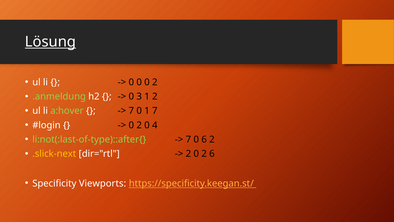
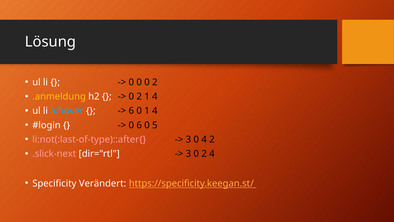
Lösung underline: present -> none
.anmeldung colour: light green -> yellow
3 at (139, 96): 3 -> 2
2 at (155, 96): 2 -> 4
a:hover colour: light green -> light blue
7 at (131, 111): 7 -> 6
0 1 7: 7 -> 4
2 at (139, 125): 2 -> 6
4: 4 -> 5
li:not(:last-of-type)::after{ colour: light green -> pink
7 at (188, 139): 7 -> 3
0 6: 6 -> 4
.slick-next colour: yellow -> pink
2 at (188, 154): 2 -> 3
2 6: 6 -> 4
Viewports: Viewports -> Verändert
